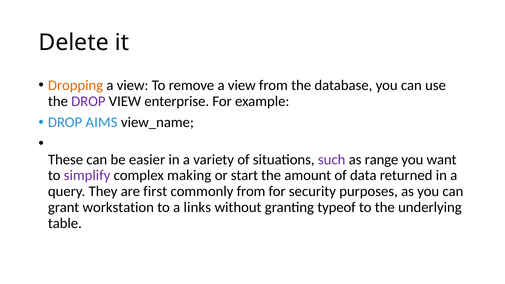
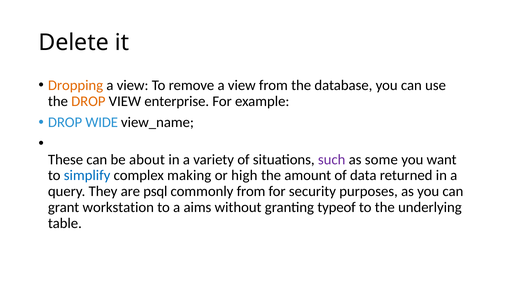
DROP at (88, 101) colour: purple -> orange
AIMS: AIMS -> WIDE
easier: easier -> about
range: range -> some
simplify colour: purple -> blue
start: start -> high
first: first -> psql
links: links -> aims
